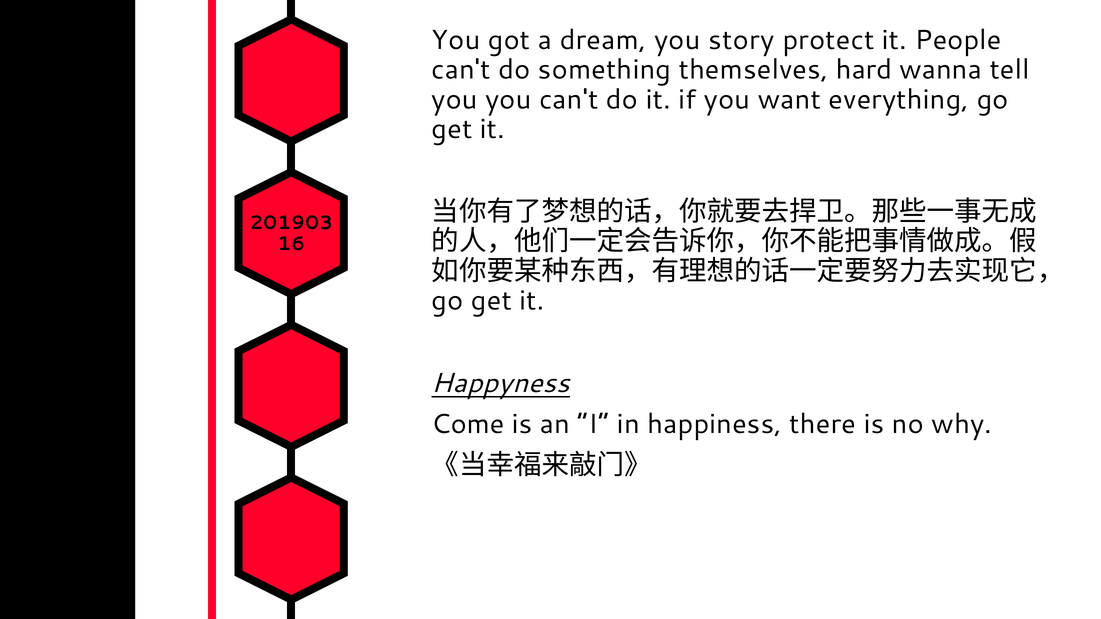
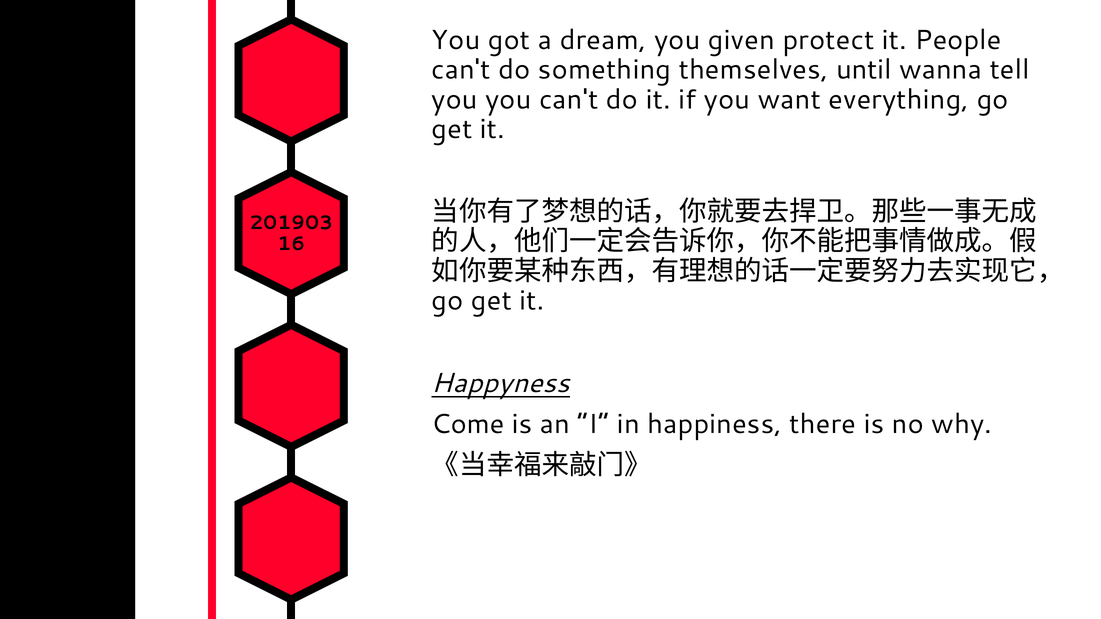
story: story -> given
hard: hard -> until
